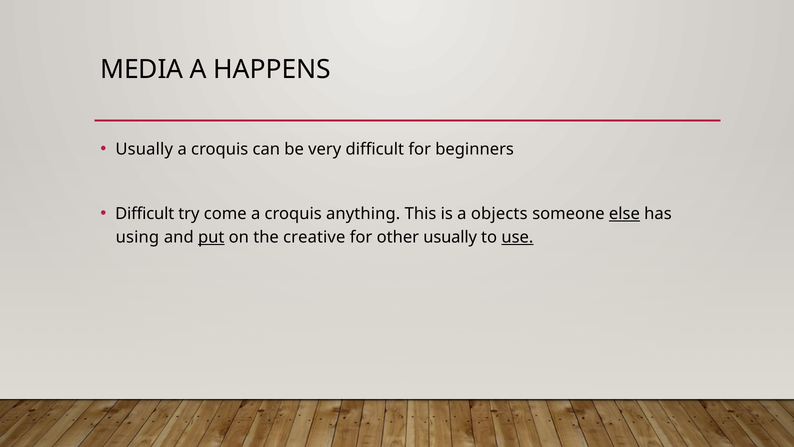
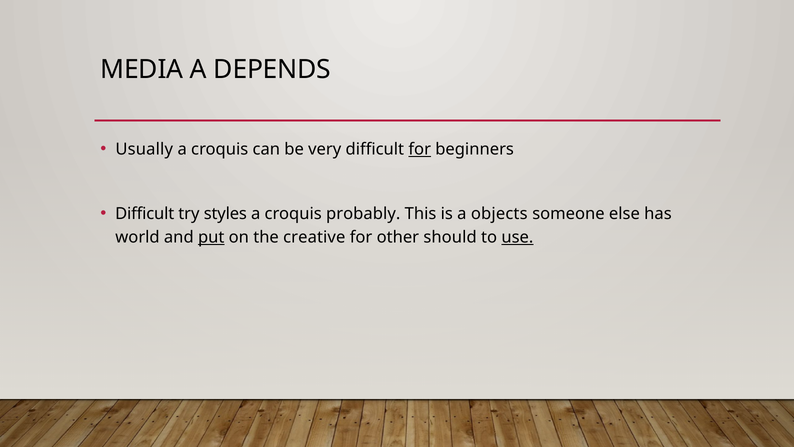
HAPPENS: HAPPENS -> DEPENDS
for at (420, 149) underline: none -> present
come: come -> styles
anything: anything -> probably
else underline: present -> none
using: using -> world
other usually: usually -> should
